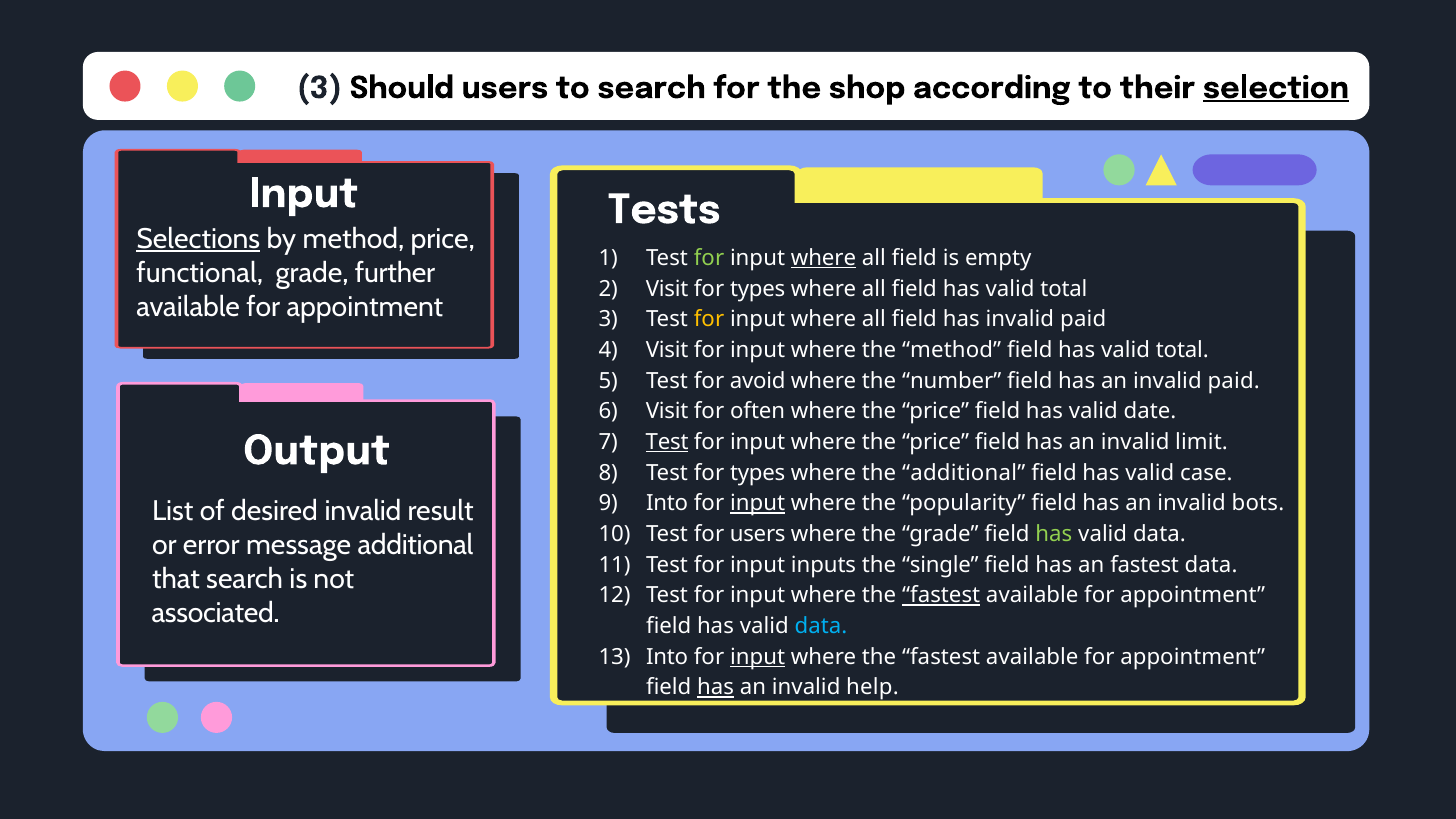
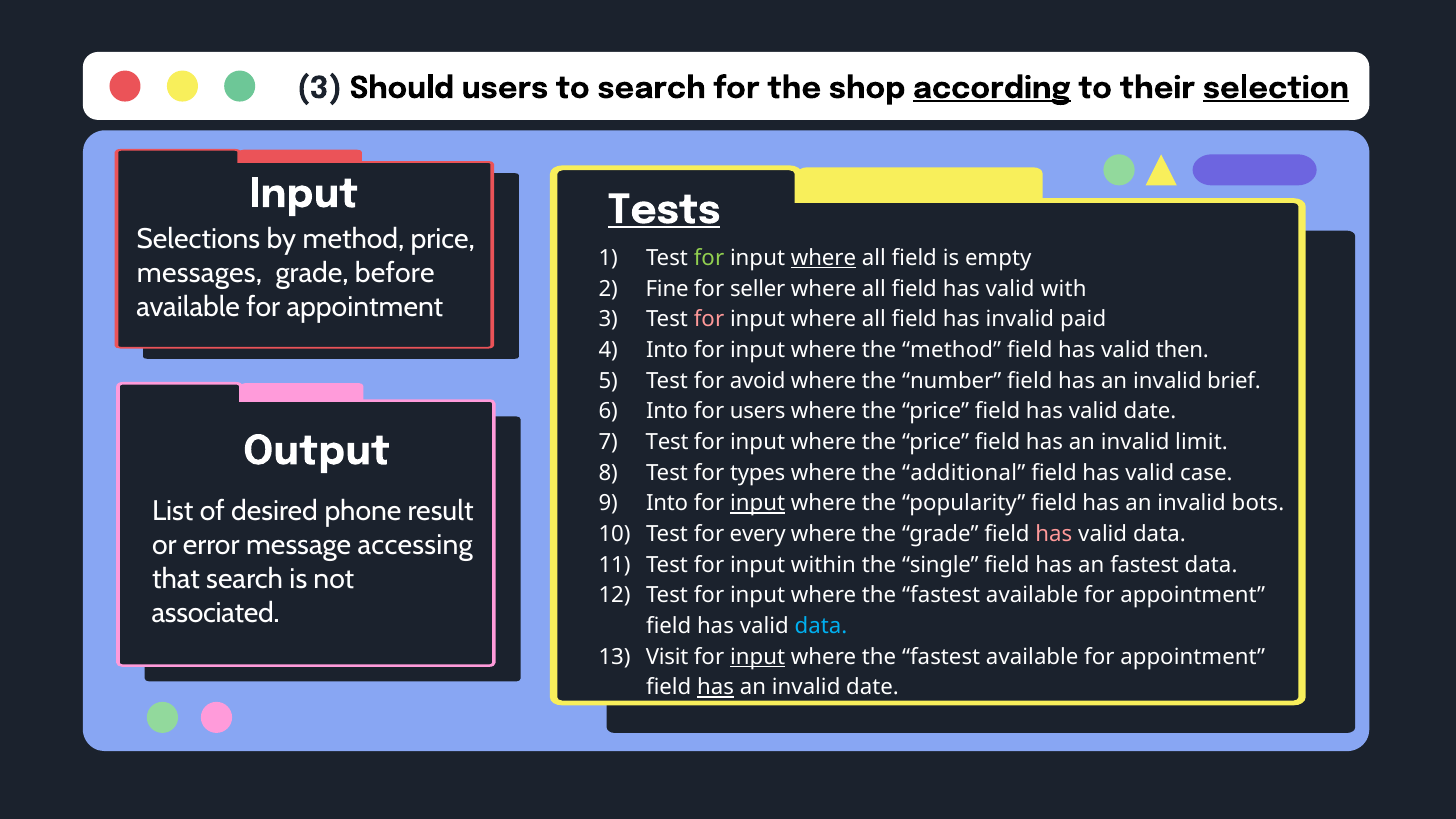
according underline: none -> present
Tests underline: none -> present
Selections underline: present -> none
functional: functional -> messages
further: further -> before
Visit at (667, 289): Visit -> Fine
types at (758, 289): types -> seller
total at (1064, 289): total -> with
for at (709, 320) colour: yellow -> pink
Visit at (667, 350): Visit -> Into
total at (1182, 350): total -> then
an invalid paid: paid -> brief
Visit at (667, 412): Visit -> Into
for often: often -> users
Test at (667, 442) underline: present -> none
desired invalid: invalid -> phone
for users: users -> every
has at (1054, 534) colour: light green -> pink
message additional: additional -> accessing
inputs: inputs -> within
fastest at (941, 596) underline: present -> none
Into at (667, 657): Into -> Visit
invalid help: help -> date
